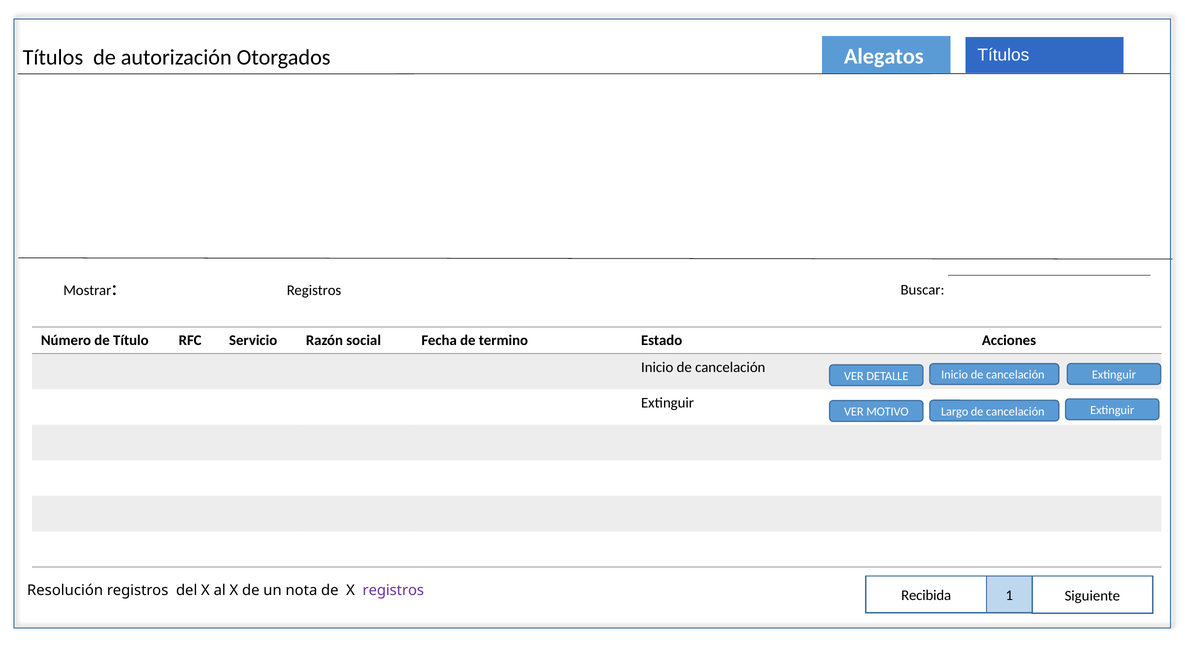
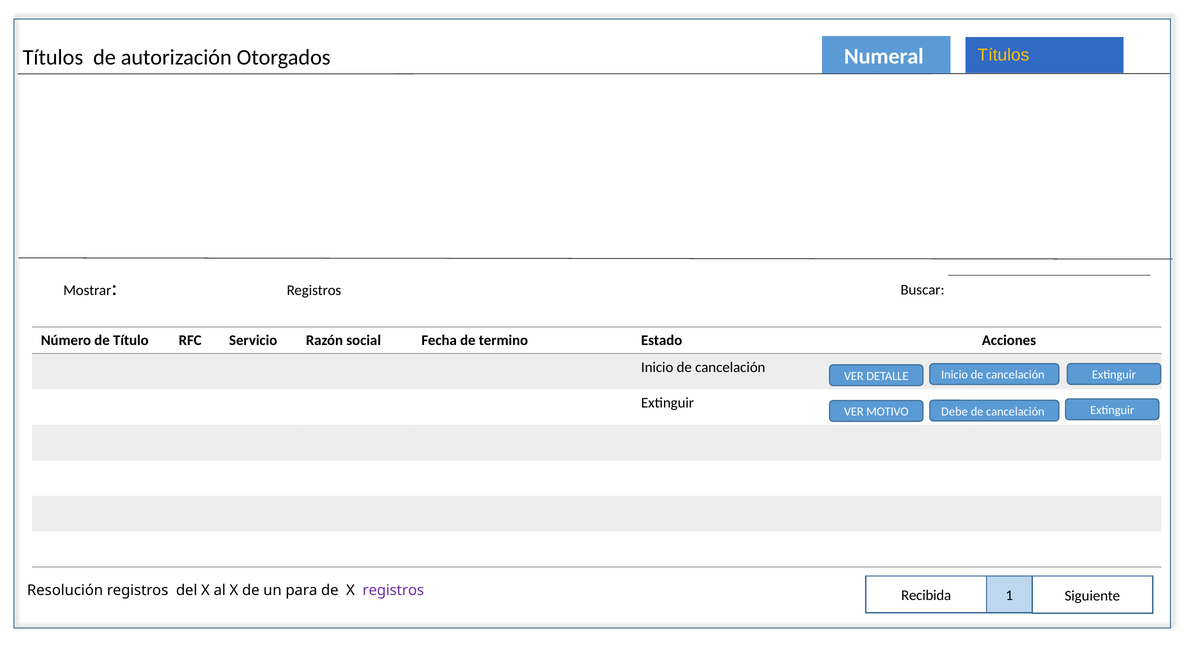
Alegatos: Alegatos -> Numeral
Títulos at (1003, 55) colour: white -> yellow
Largo: Largo -> Debe
nota: nota -> para
